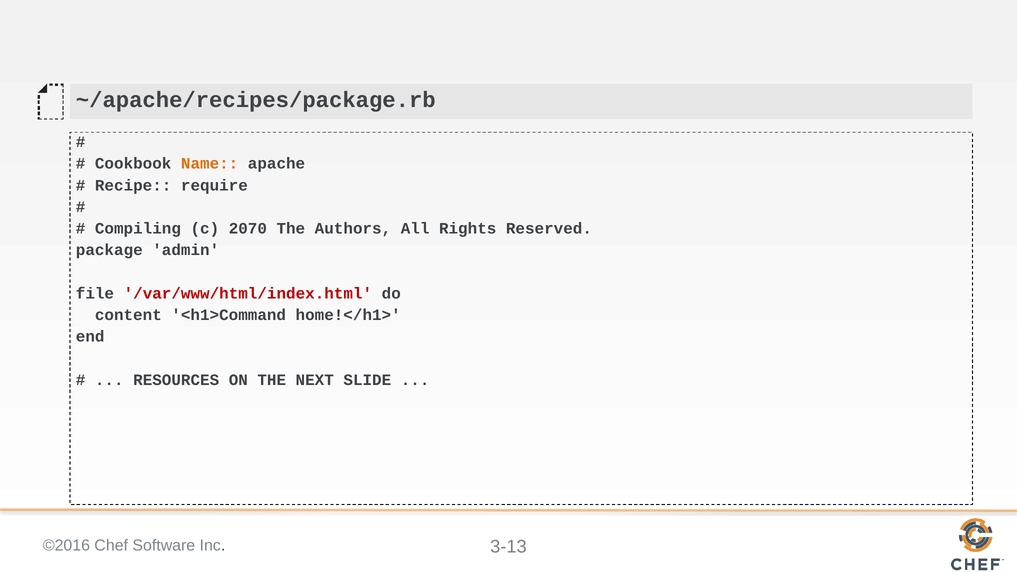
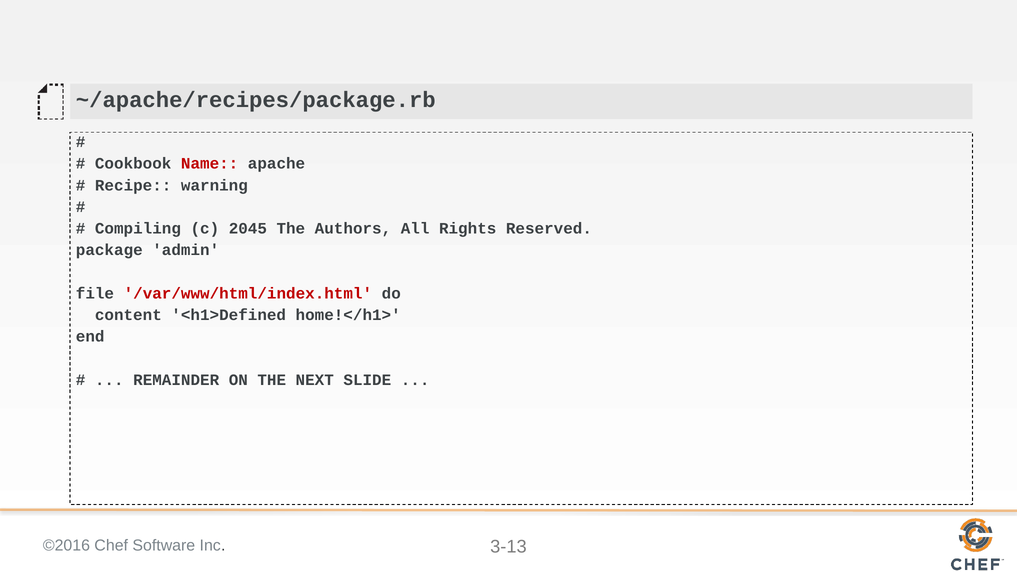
Name colour: orange -> red
require: require -> warning
2070: 2070 -> 2045
<h1>Command: <h1>Command -> <h1>Defined
RESOURCES: RESOURCES -> REMAINDER
